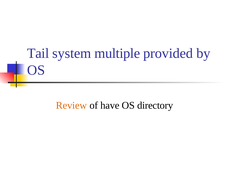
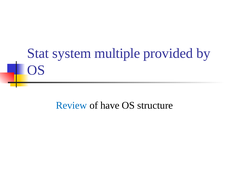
Tail: Tail -> Stat
Review colour: orange -> blue
directory: directory -> structure
